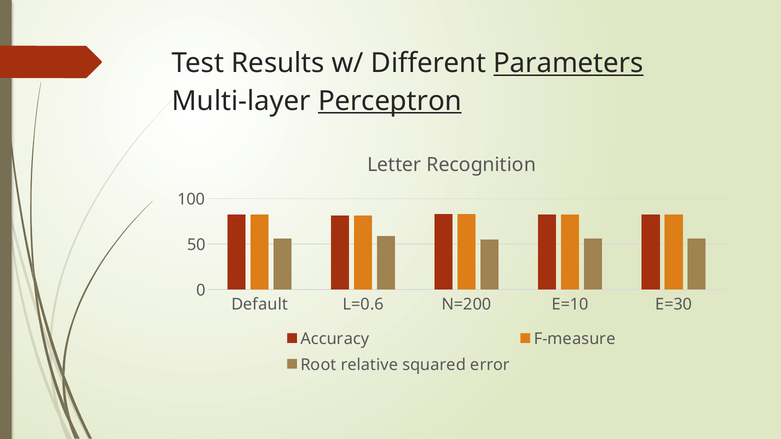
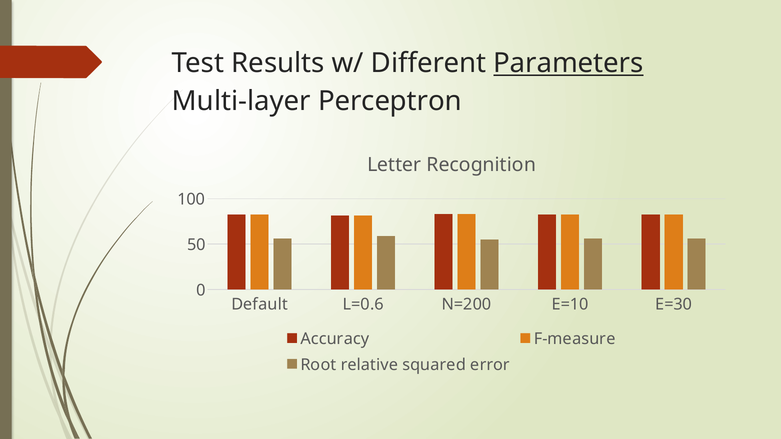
Perceptron underline: present -> none
